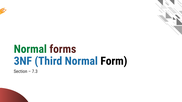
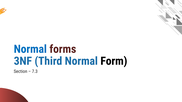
Normal at (30, 49) colour: green -> blue
